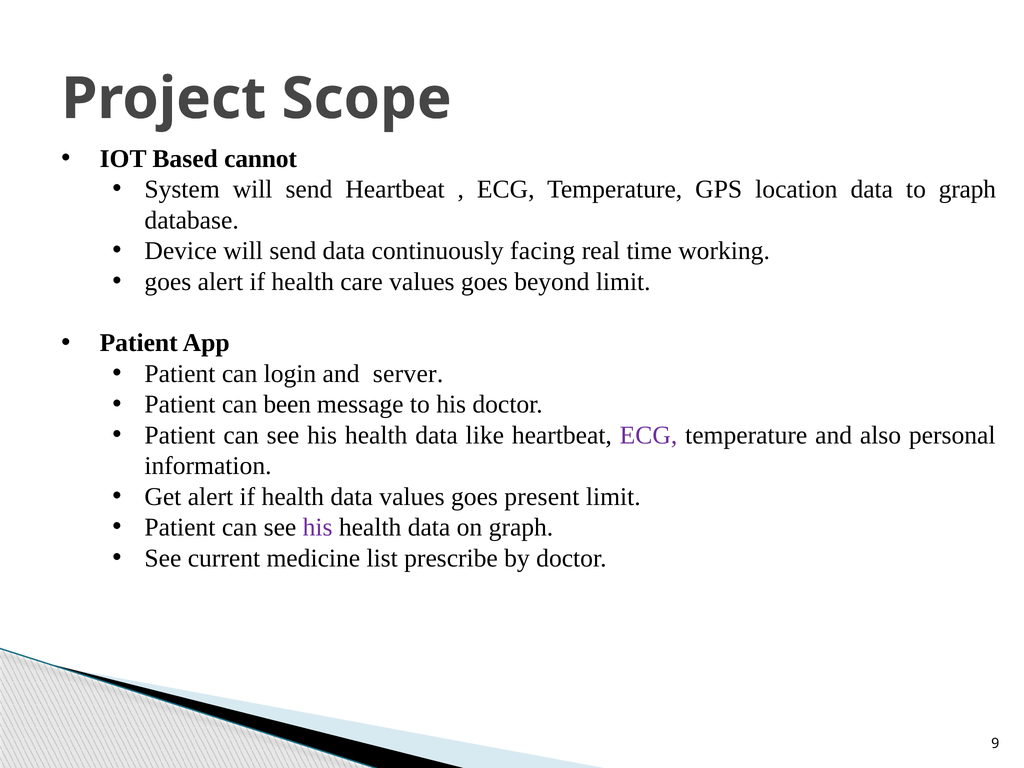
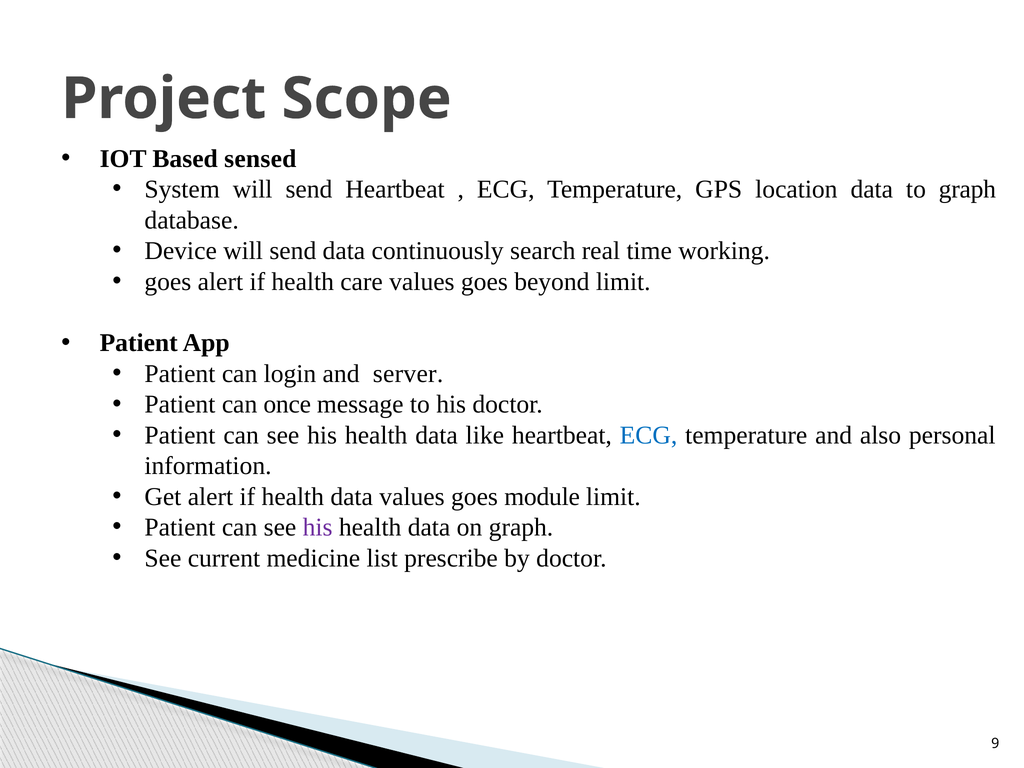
cannot: cannot -> sensed
facing: facing -> search
been: been -> once
ECG at (649, 435) colour: purple -> blue
present: present -> module
